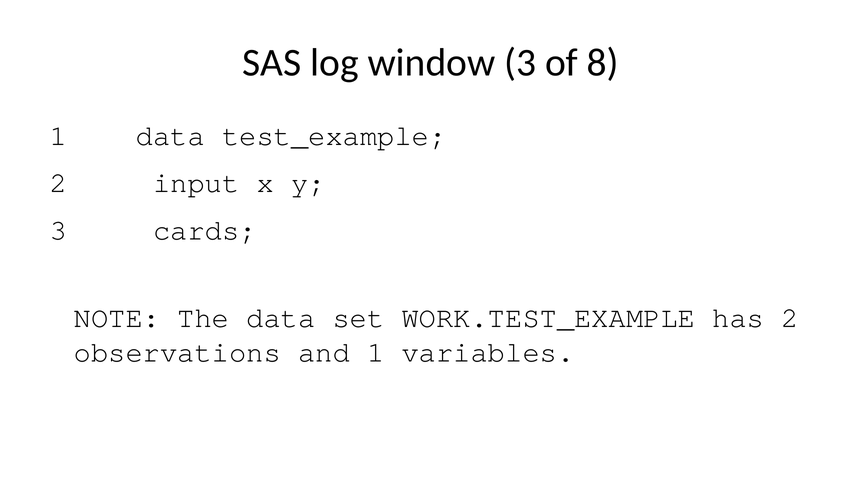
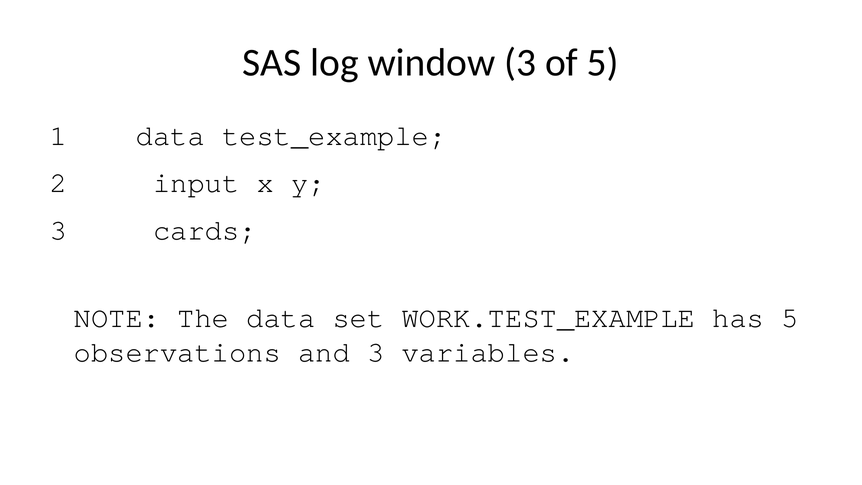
of 8: 8 -> 5
has 2: 2 -> 5
and 1: 1 -> 3
